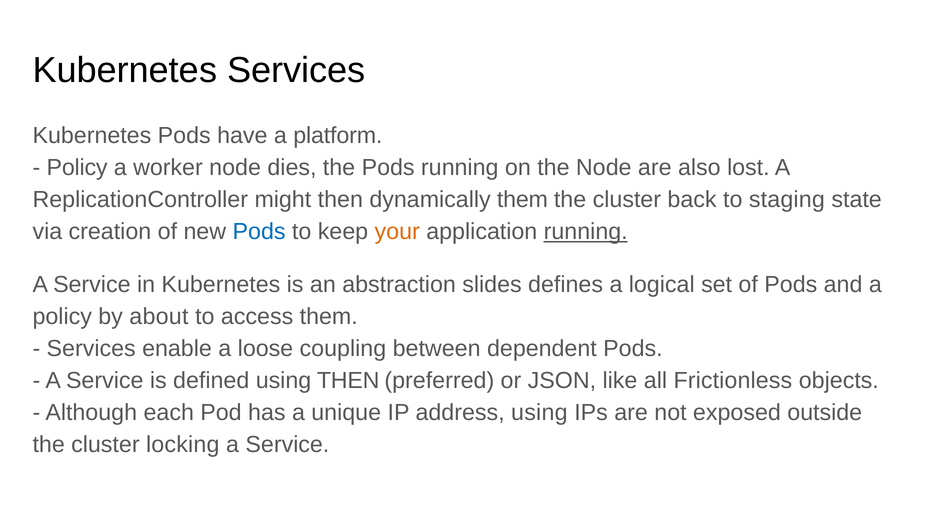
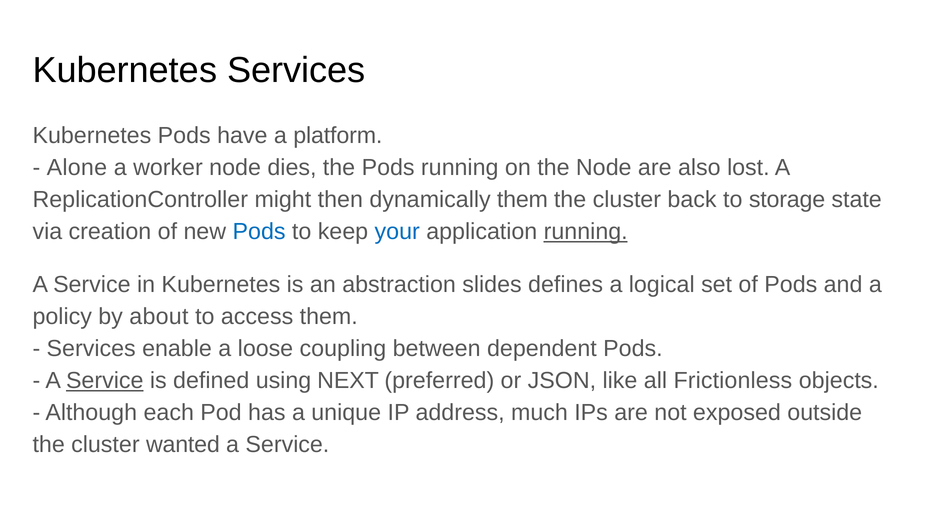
Policy at (77, 168): Policy -> Alone
staging: staging -> storage
your colour: orange -> blue
Service at (105, 381) underline: none -> present
using THEN: THEN -> NEXT
address using: using -> much
locking: locking -> wanted
